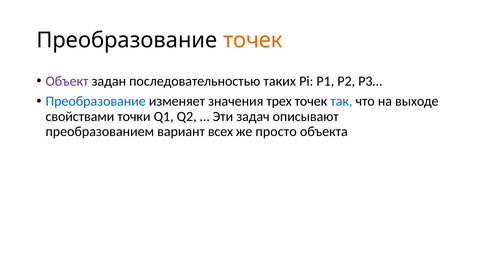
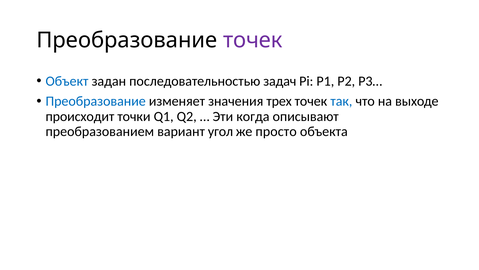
точек at (253, 40) colour: orange -> purple
Объект colour: purple -> blue
таких: таких -> задач
свойствами: свойствами -> происходит
задач: задач -> когда
всех: всех -> угол
